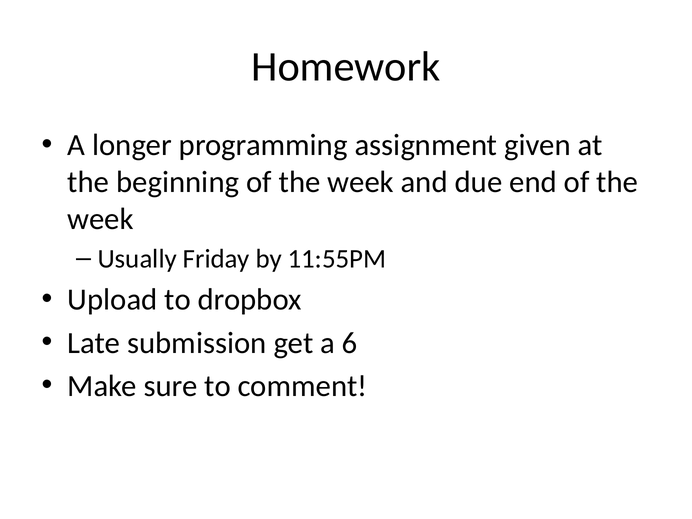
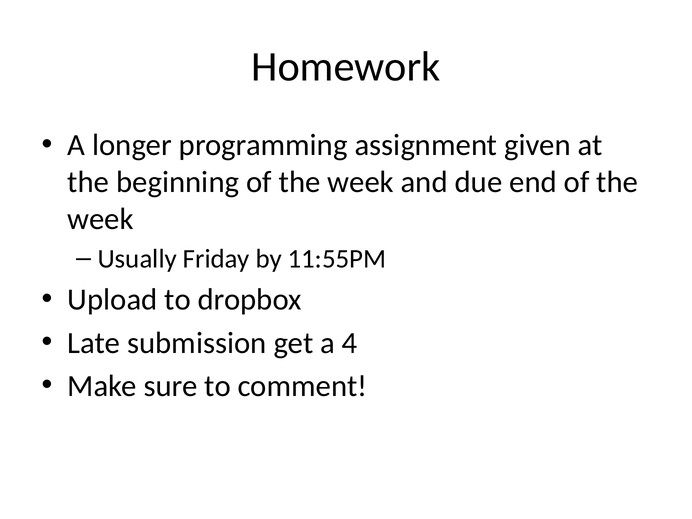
6: 6 -> 4
